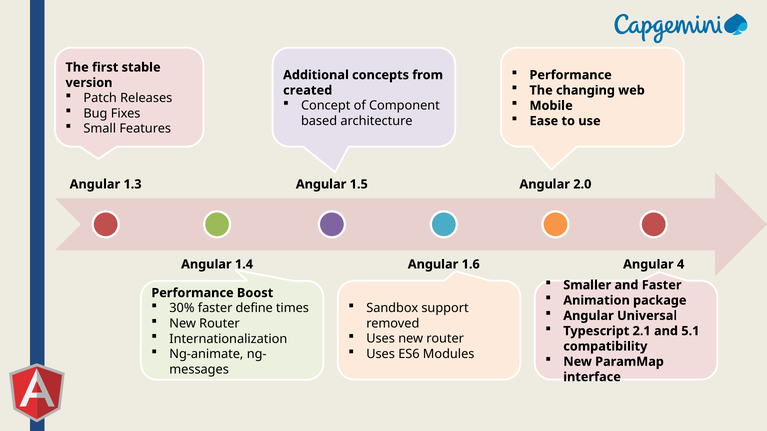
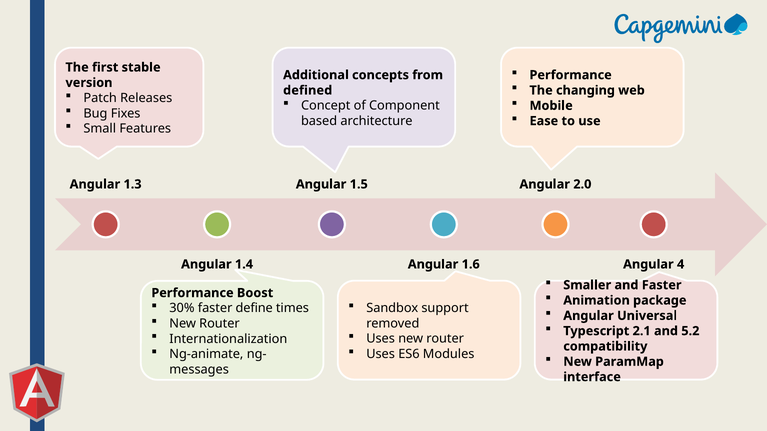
created: created -> defined
5.1: 5.1 -> 5.2
